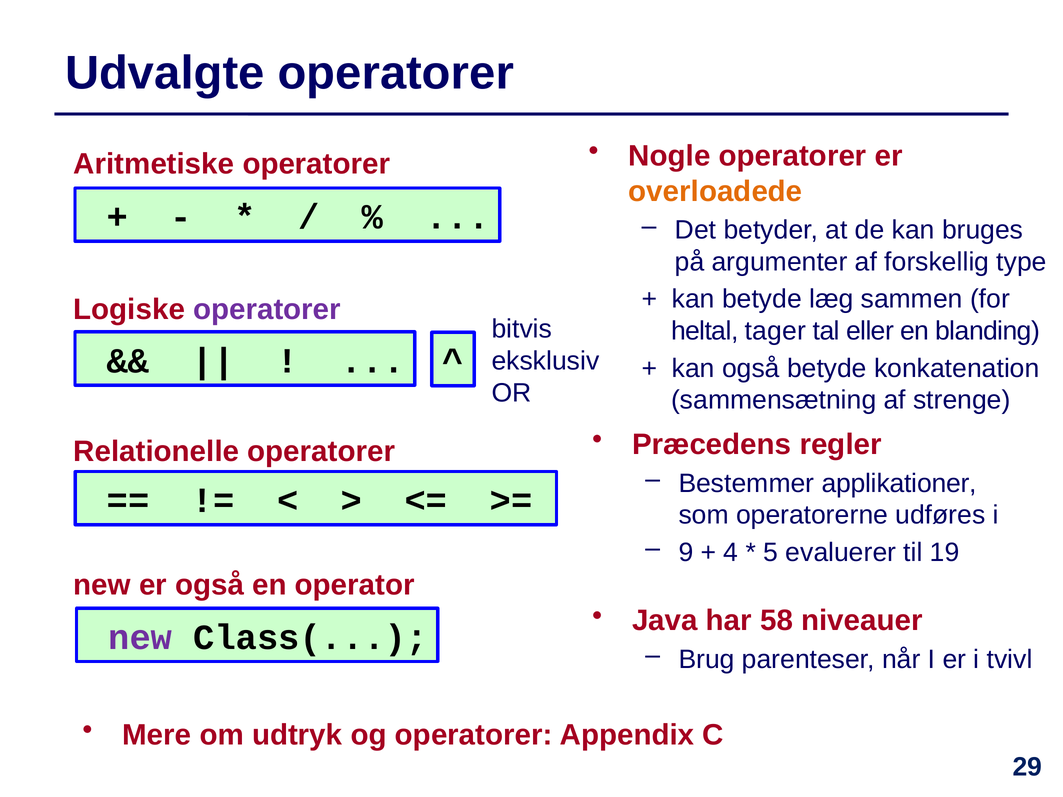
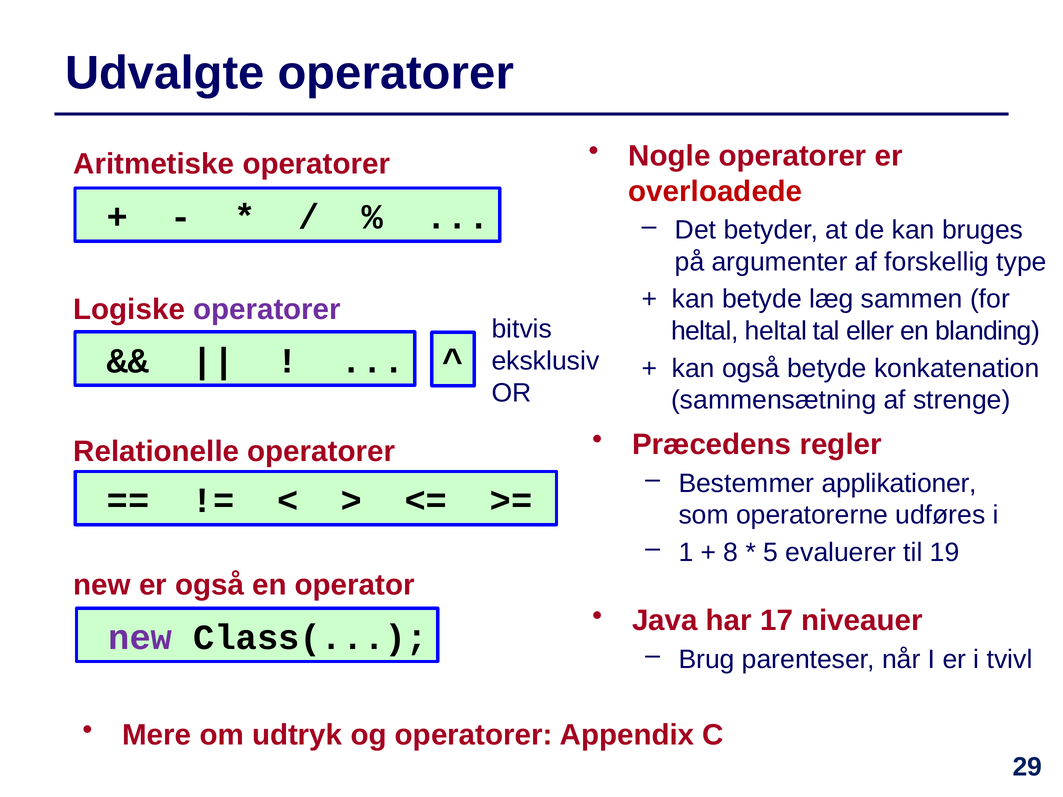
overloadede colour: orange -> red
heltal tager: tager -> heltal
9: 9 -> 1
4: 4 -> 8
58: 58 -> 17
